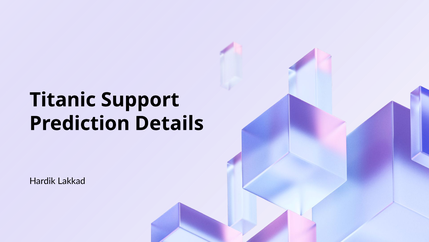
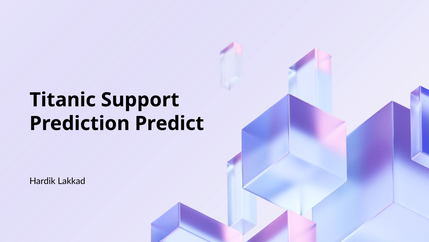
Details: Details -> Predict
